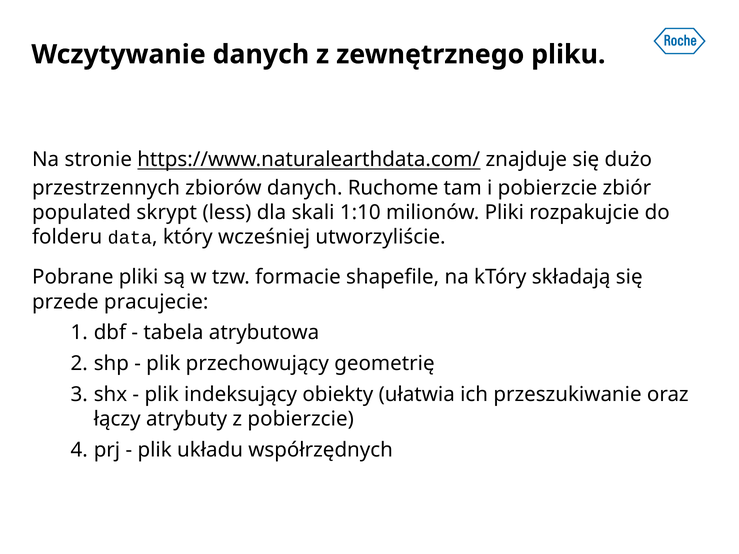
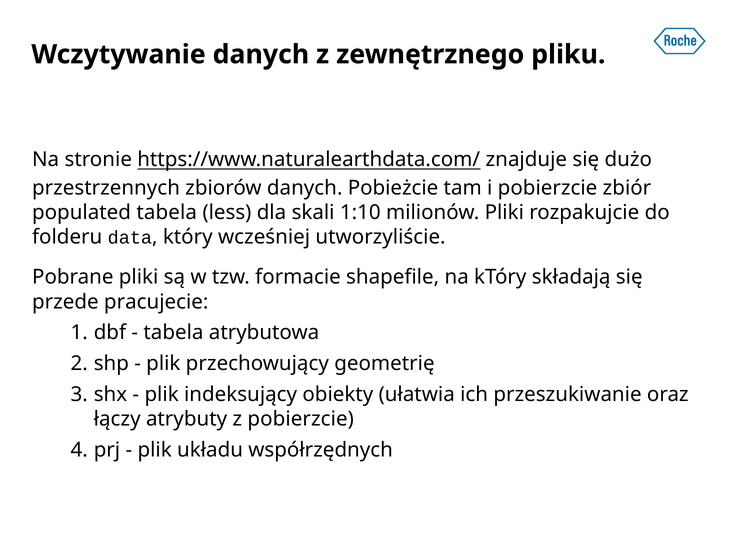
Ruchome: Ruchome -> Pobieżcie
populated skrypt: skrypt -> tabela
